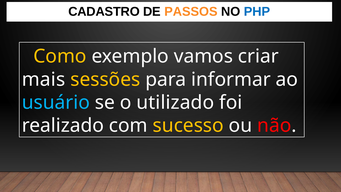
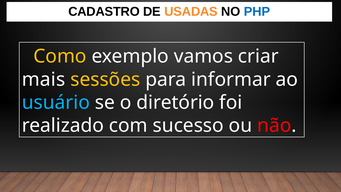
PASSOS: PASSOS -> USADAS
utilizado: utilizado -> diretório
sucesso colour: yellow -> white
